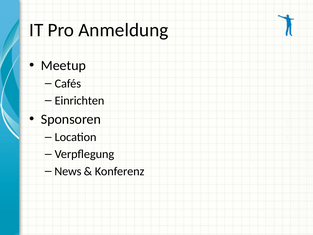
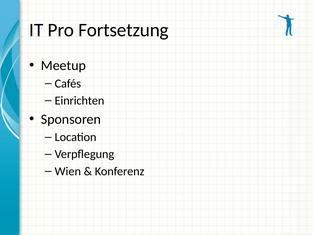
Anmeldung: Anmeldung -> Fortsetzung
News: News -> Wien
